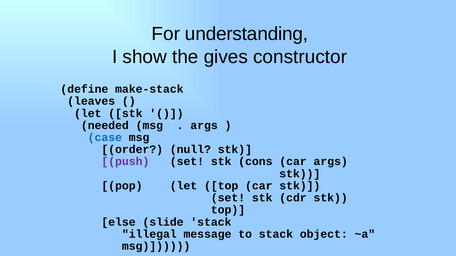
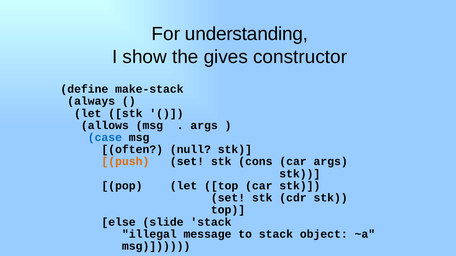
leaves: leaves -> always
needed: needed -> allows
order: order -> often
push colour: purple -> orange
